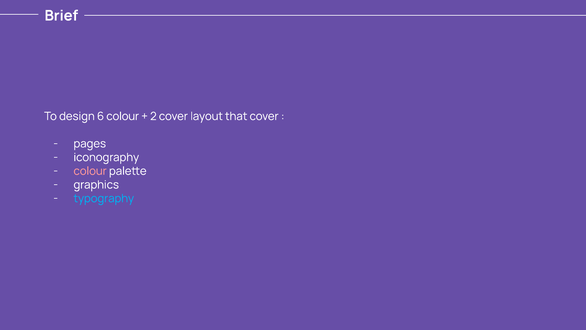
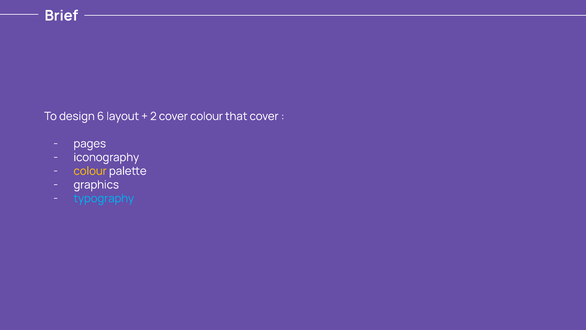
6 colour: colour -> layout
cover layout: layout -> colour
colour at (90, 171) colour: pink -> yellow
